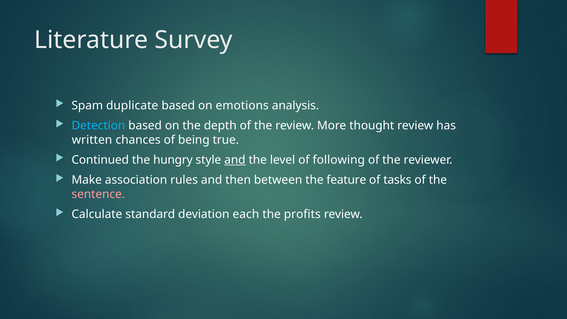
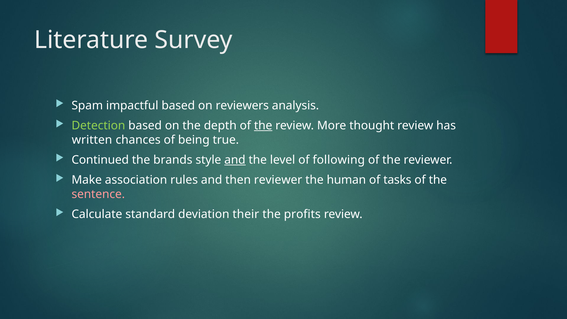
duplicate: duplicate -> impactful
emotions: emotions -> reviewers
Detection colour: light blue -> light green
the at (263, 126) underline: none -> present
hungry: hungry -> brands
then between: between -> reviewer
feature: feature -> human
each: each -> their
